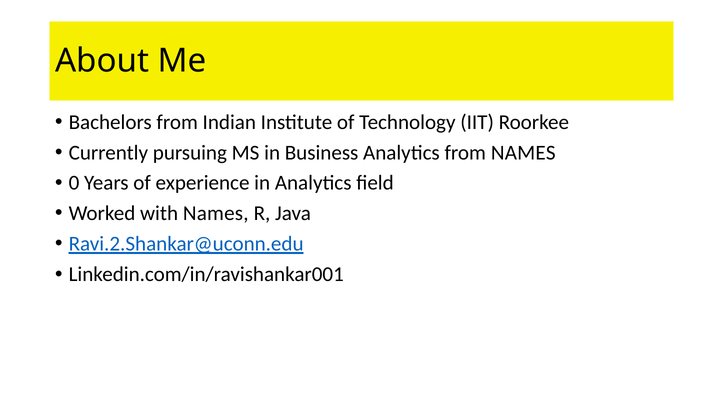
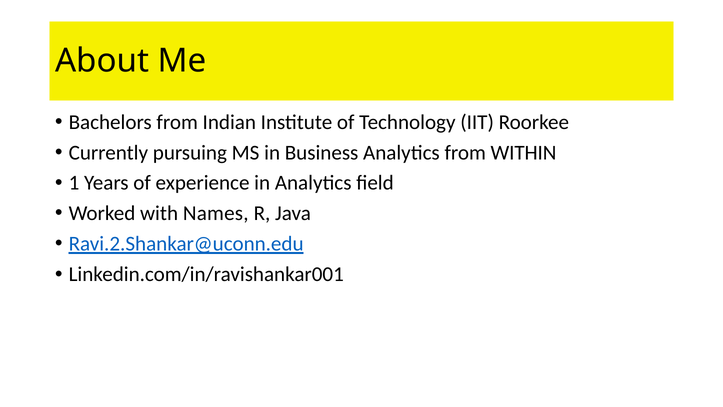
from NAMES: NAMES -> WITHIN
0: 0 -> 1
